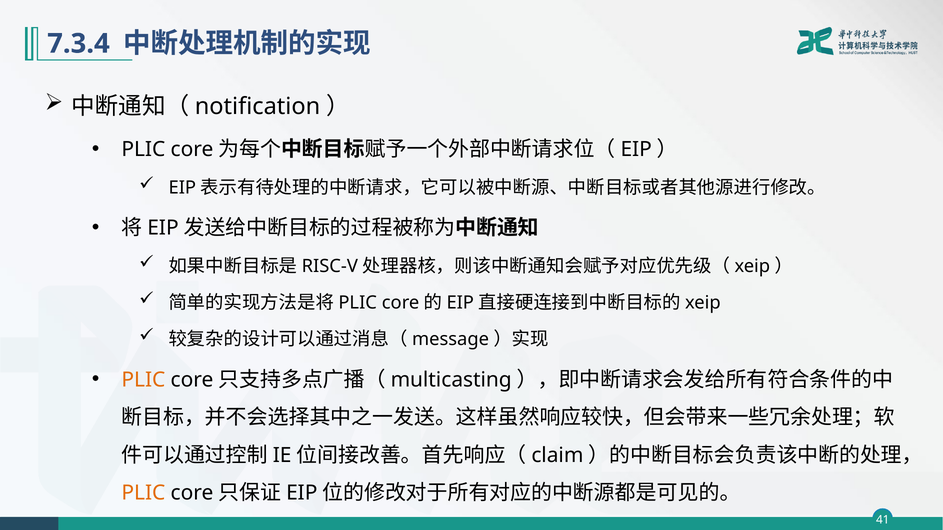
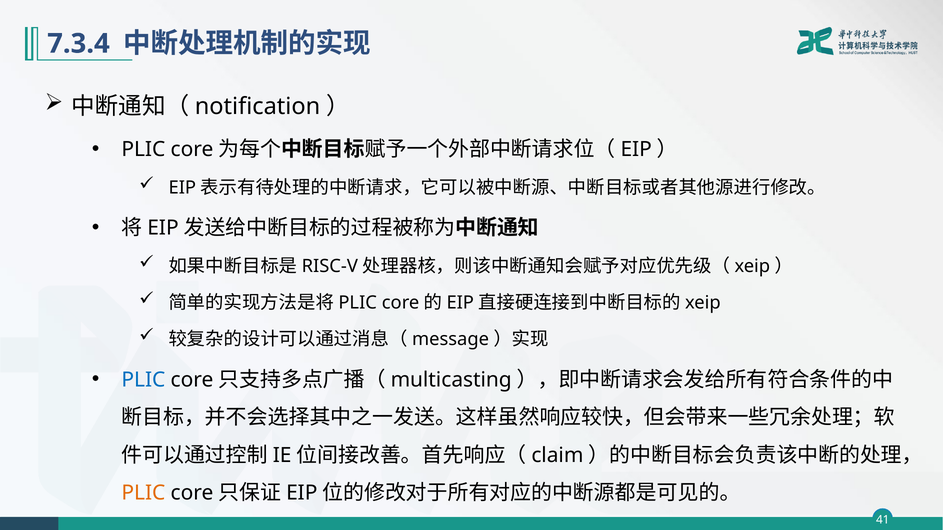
PLIC at (143, 380) colour: orange -> blue
